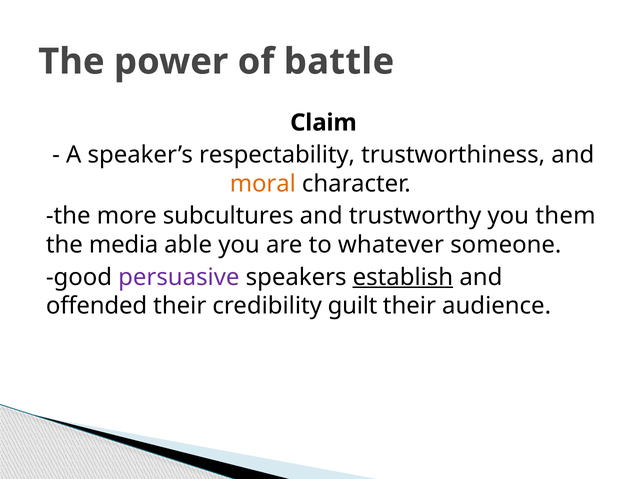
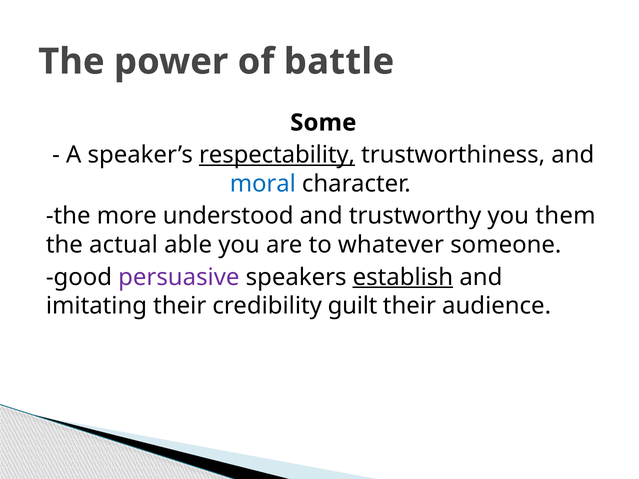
Claim: Claim -> Some
respectability underline: none -> present
moral colour: orange -> blue
subcultures: subcultures -> understood
media: media -> actual
offended: offended -> imitating
